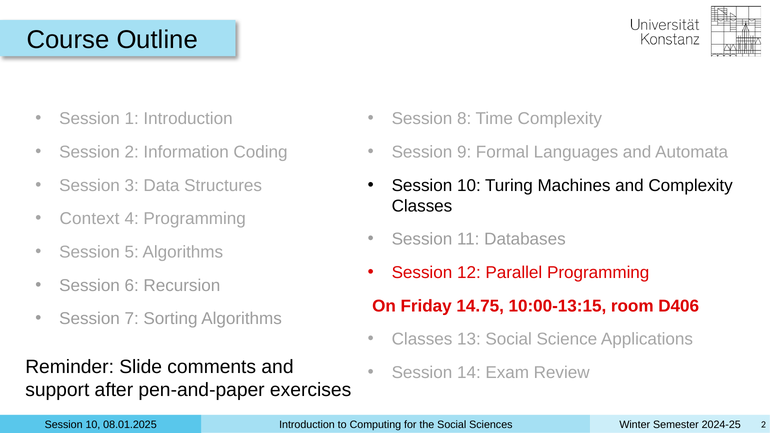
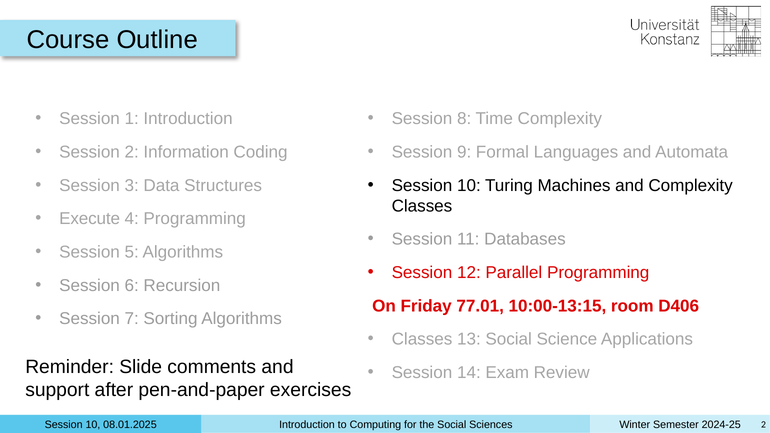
Context: Context -> Execute
14.75: 14.75 -> 77.01
